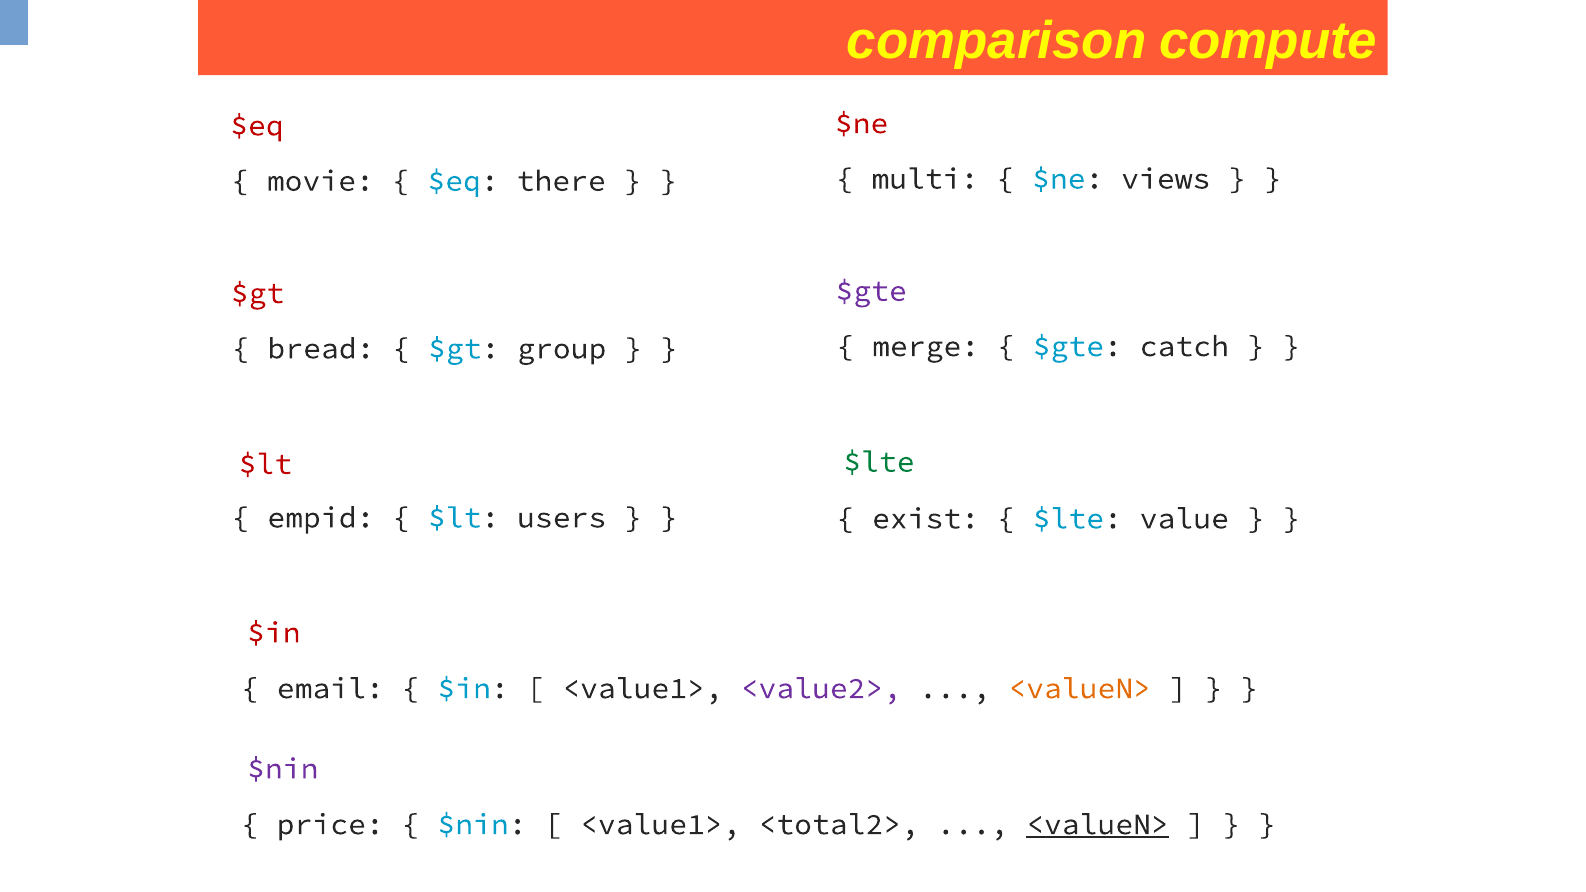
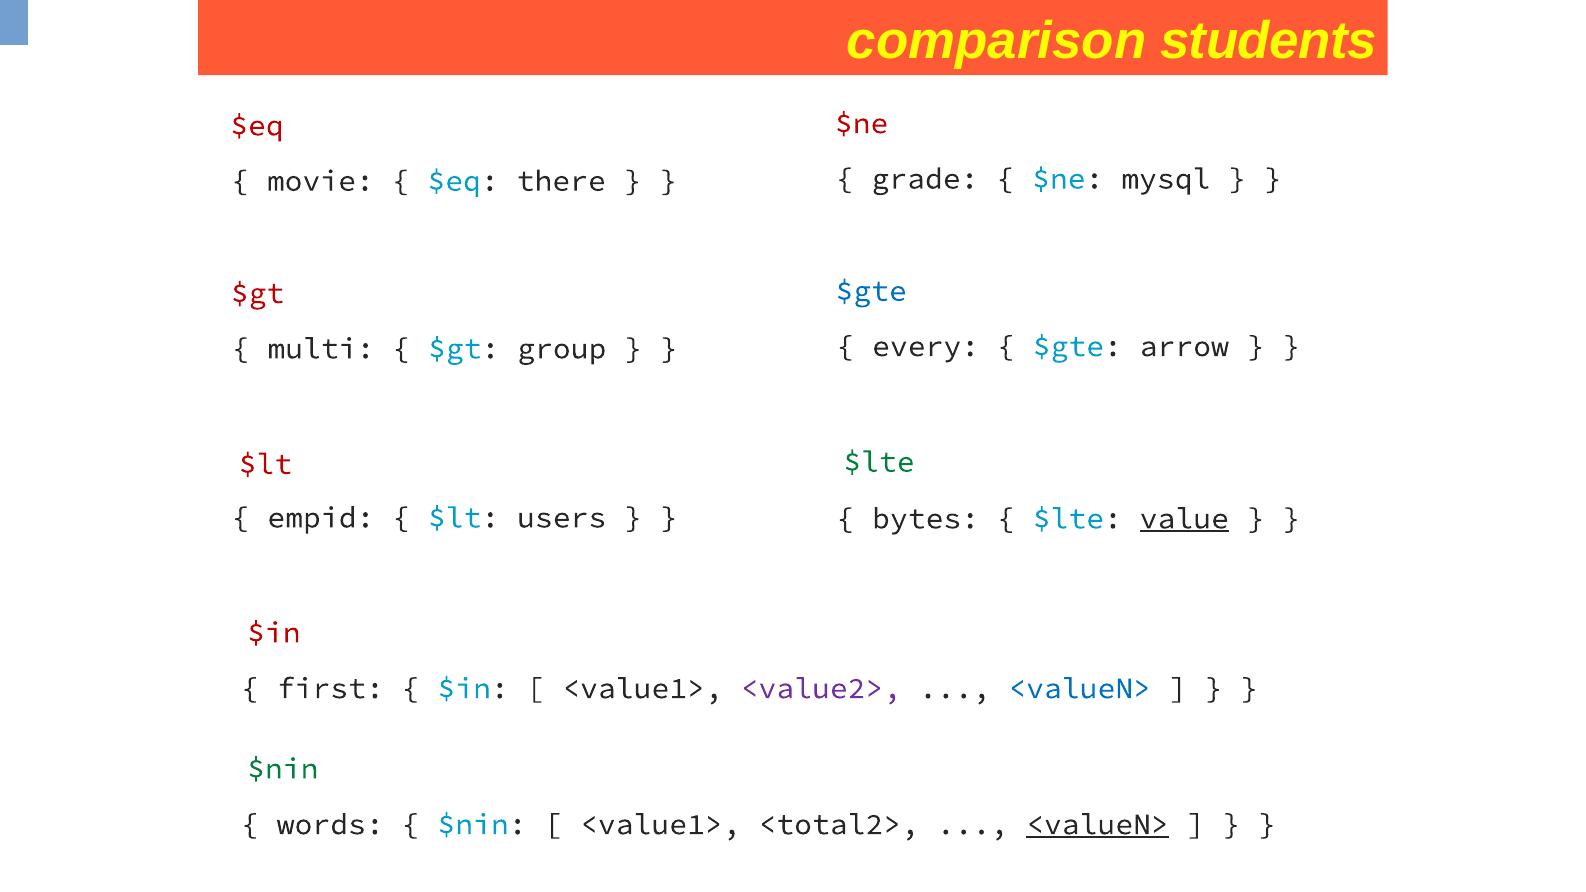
compute: compute -> students
multi: multi -> grade
views: views -> mysql
$gte at (871, 291) colour: purple -> blue
merge: merge -> every
catch: catch -> arrow
bread: bread -> multi
exist: exist -> bytes
value underline: none -> present
email: email -> first
<valueN> at (1080, 688) colour: orange -> blue
$nin at (283, 769) colour: purple -> green
price: price -> words
